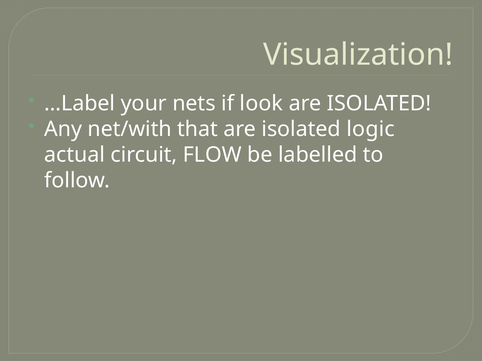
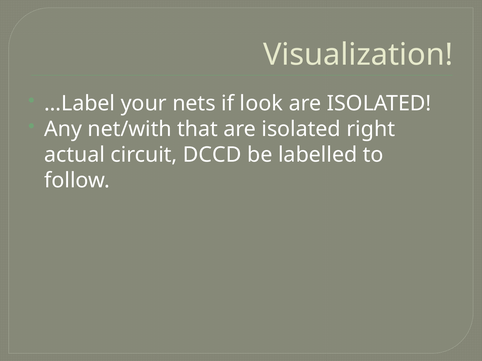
logic: logic -> right
FLOW: FLOW -> DCCD
